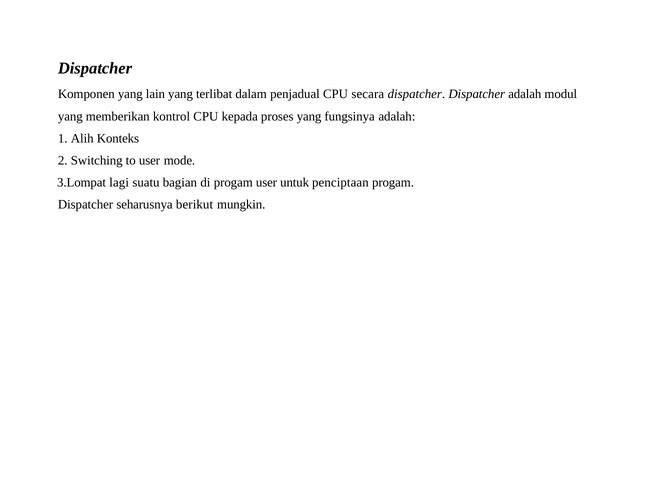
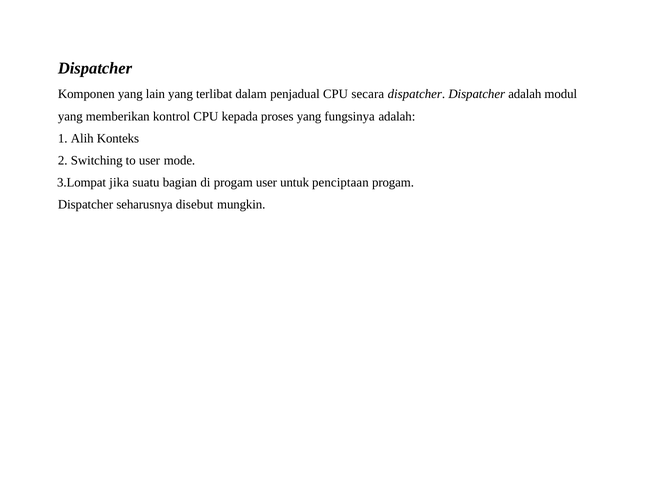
lagi: lagi -> jika
berikut: berikut -> disebut
